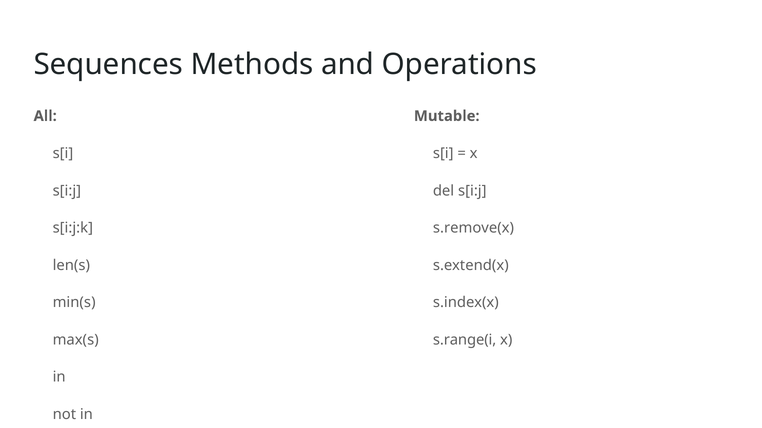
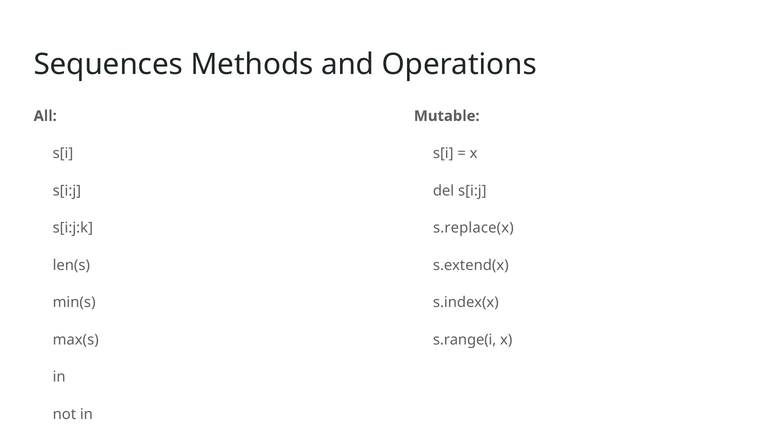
s.remove(x: s.remove(x -> s.replace(x
